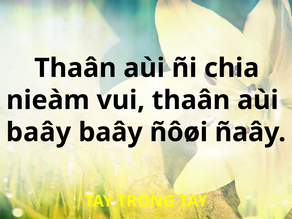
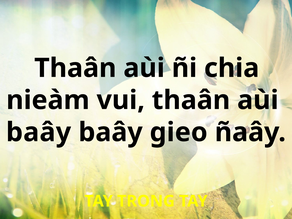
ñôøi: ñôøi -> gieo
